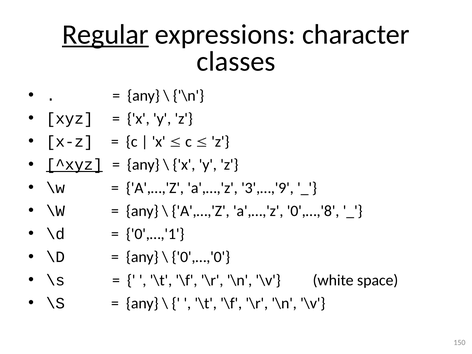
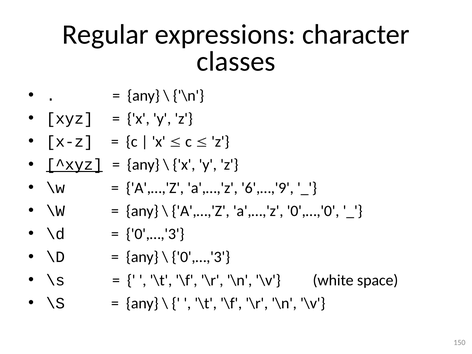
Regular underline: present -> none
3',…,'9: 3',…,'9 -> 6',…,'9
0',…,'8: 0',…,'8 -> 0',…,'0
0',…,'1 at (155, 234): 0',…,'1 -> 0',…,'3
0',…,'0 at (201, 257): 0',…,'0 -> 0',…,'3
